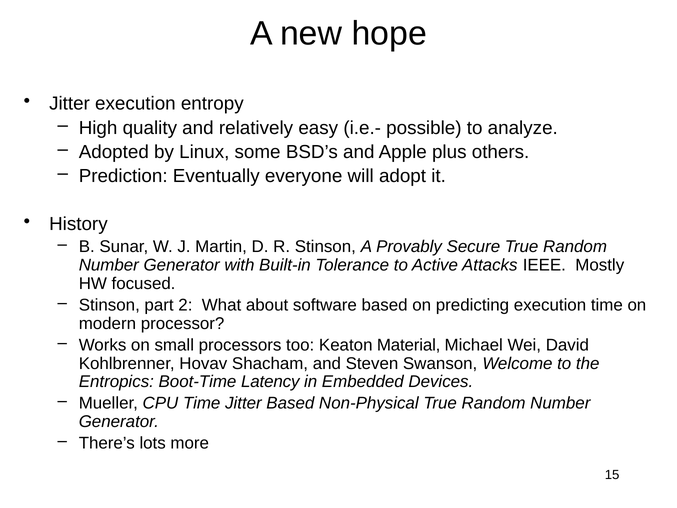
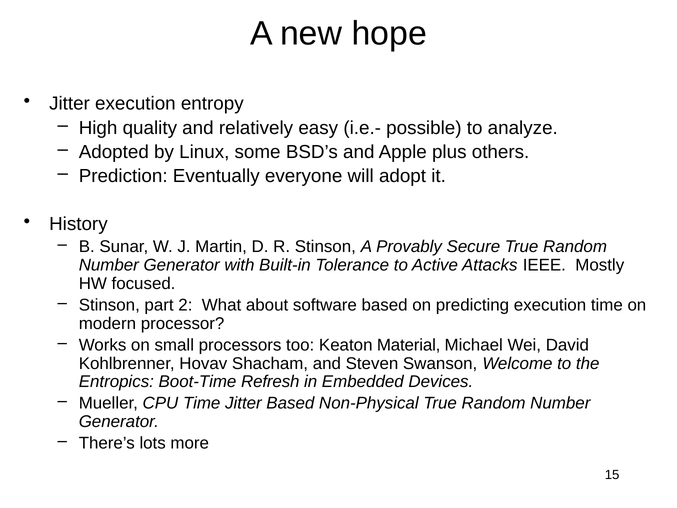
Latency: Latency -> Refresh
